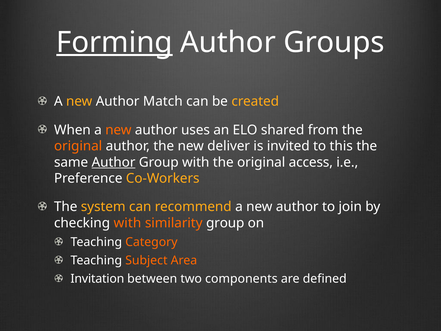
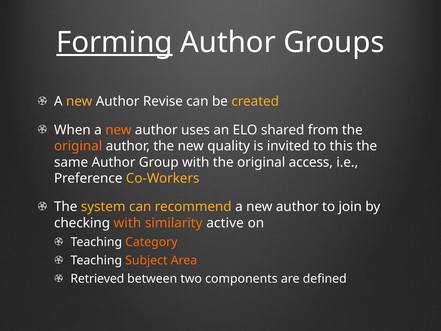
Match: Match -> Revise
deliver: deliver -> quality
Author at (114, 162) underline: present -> none
similarity group: group -> active
Invitation: Invitation -> Retrieved
